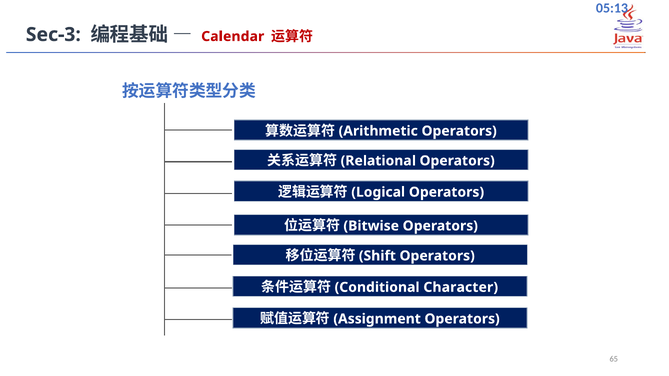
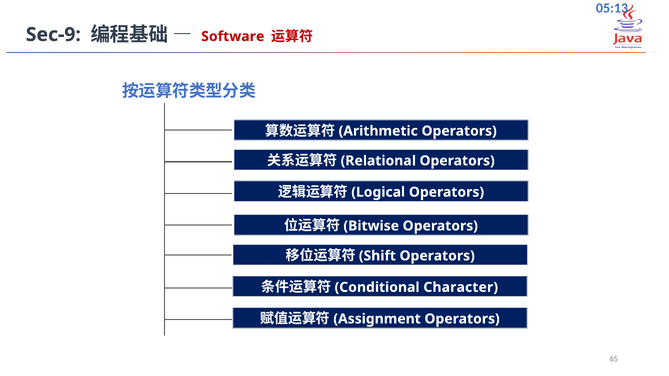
Sec-3: Sec-3 -> Sec-9
Calendar: Calendar -> Software
